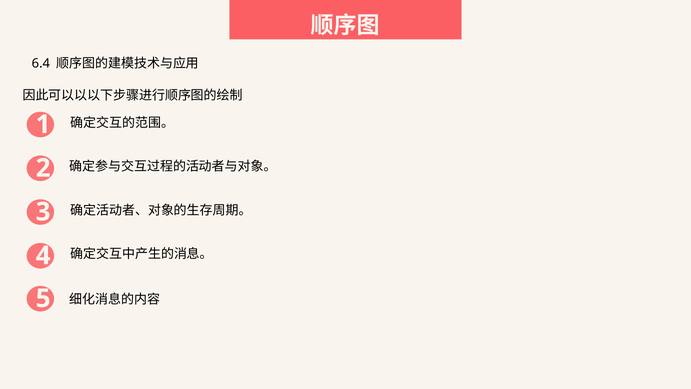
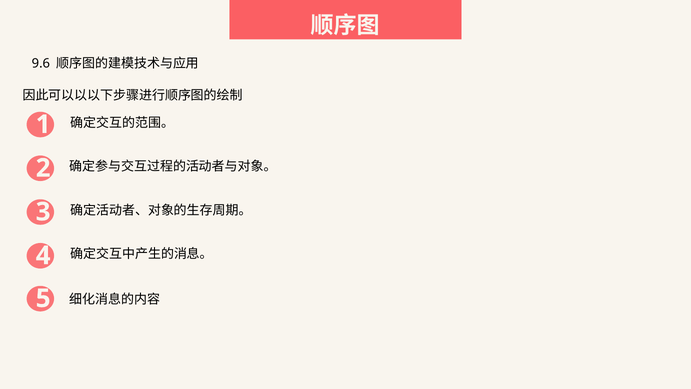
6.4: 6.4 -> 9.6
